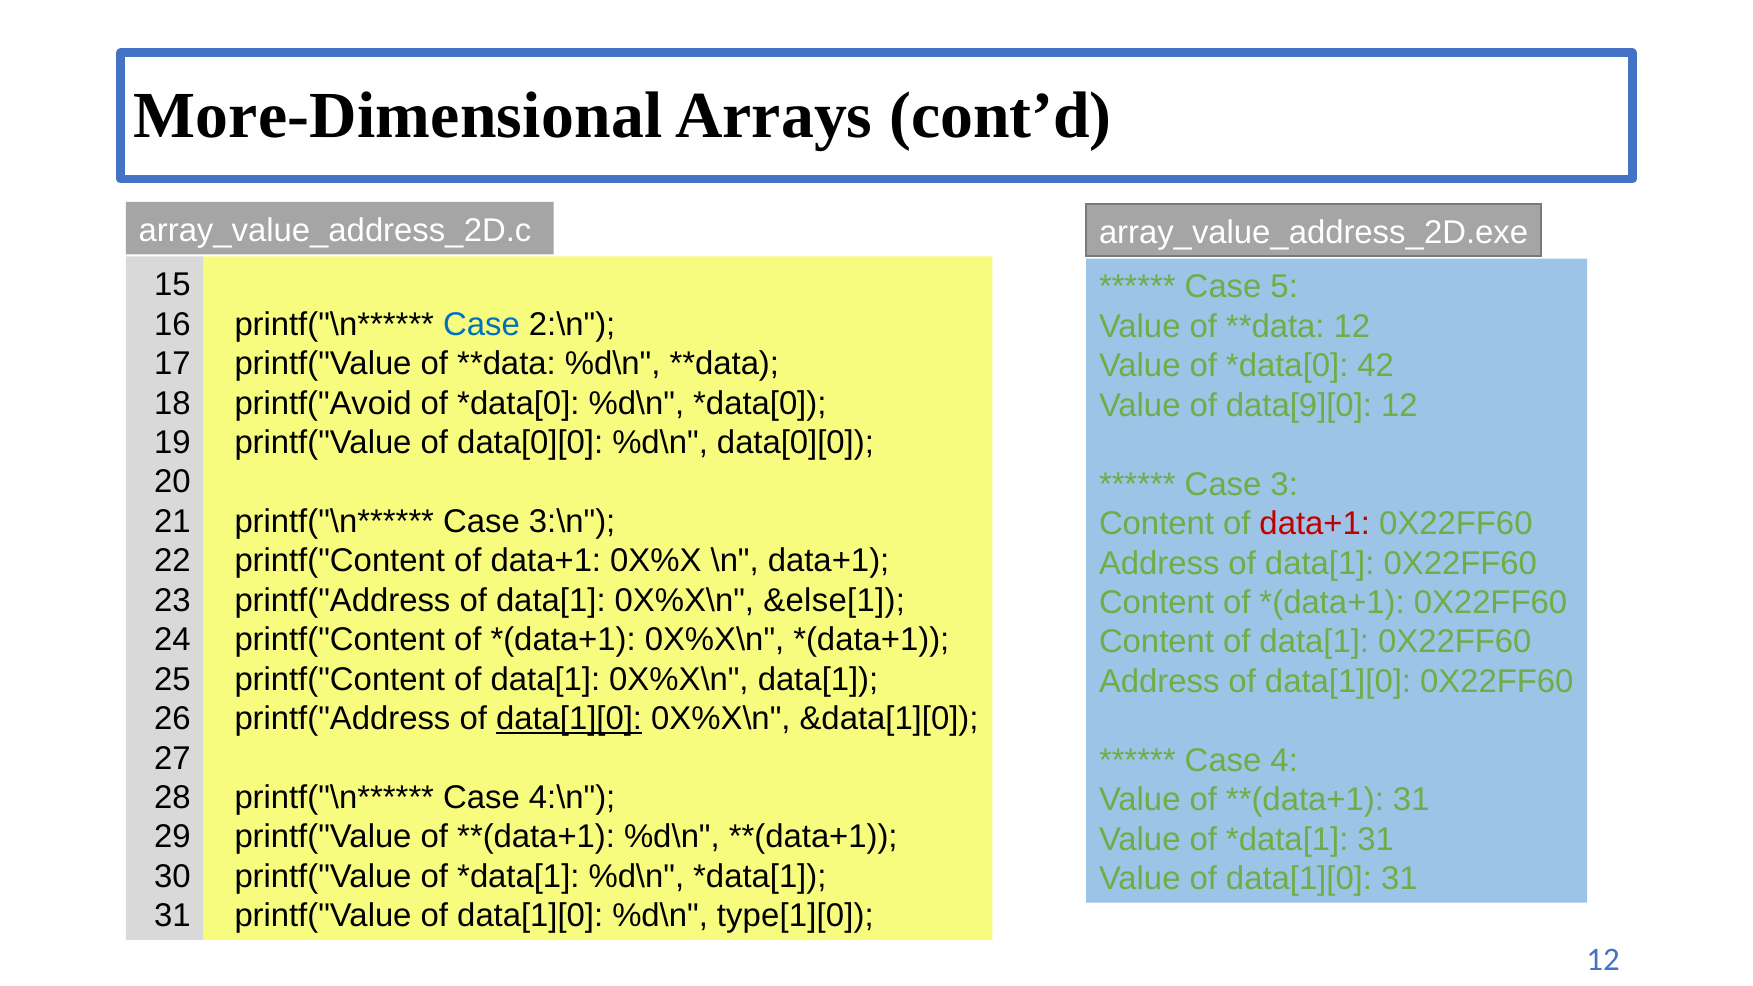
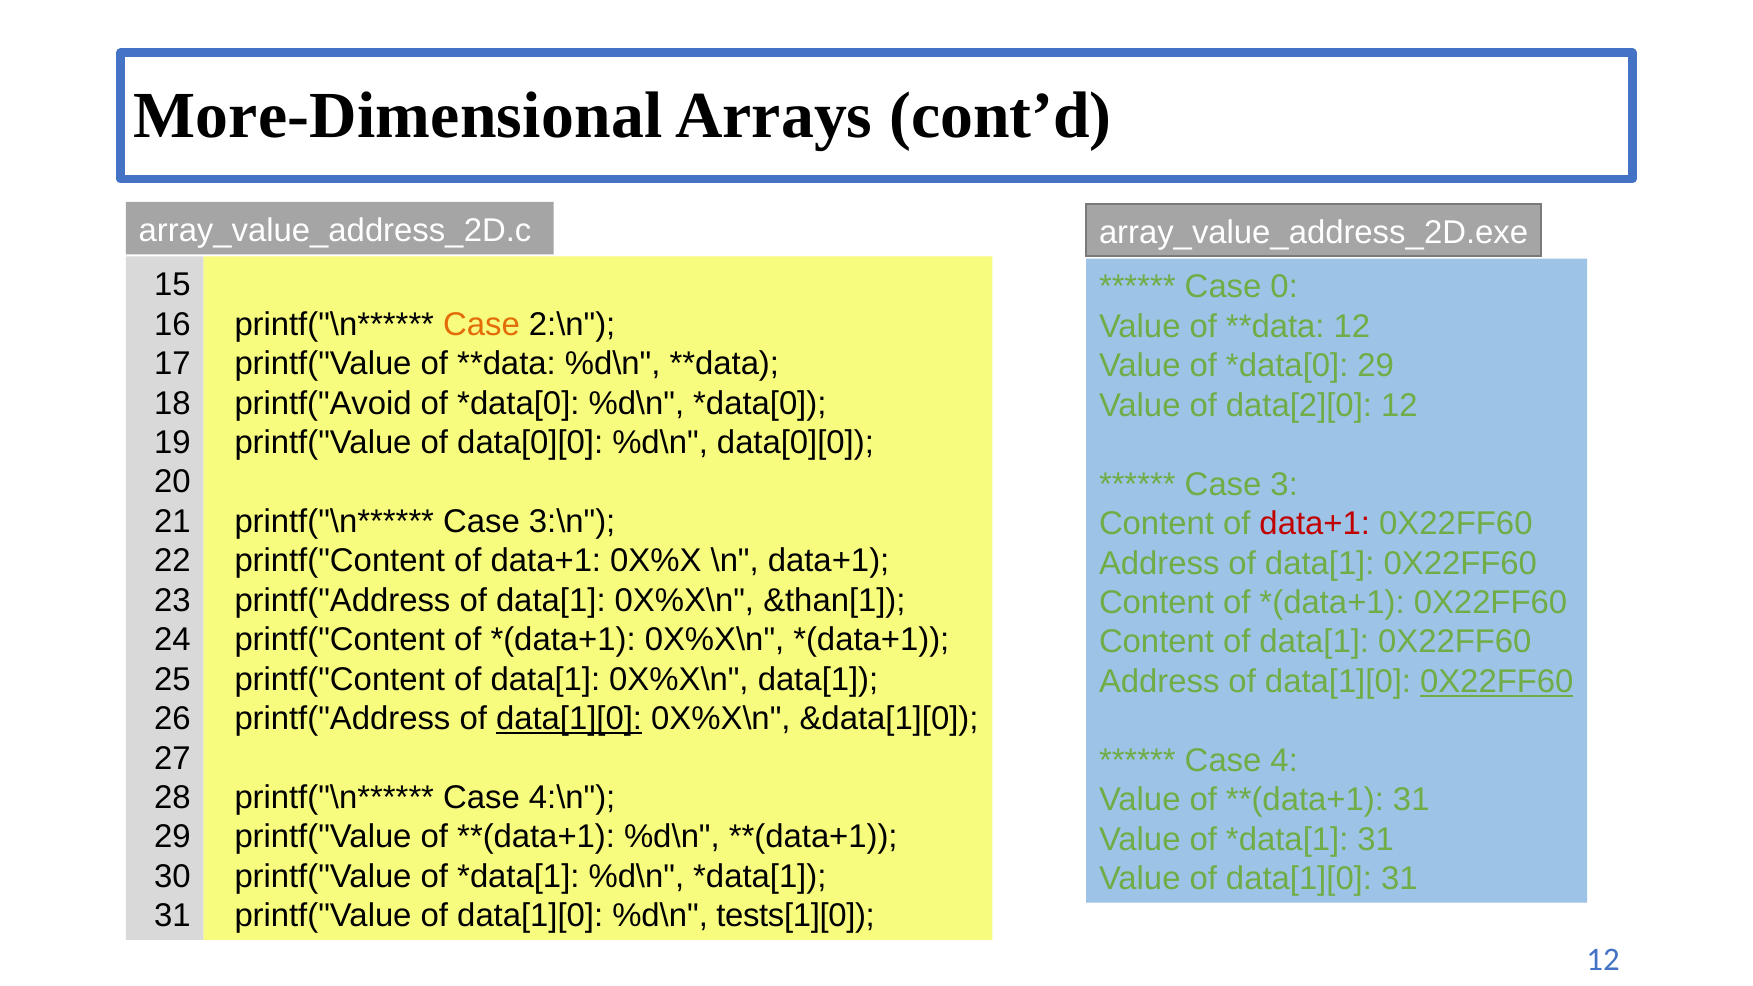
5: 5 -> 0
Case at (481, 324) colour: blue -> orange
42 at (1376, 366): 42 -> 29
data[9][0: data[9][0 -> data[2][0
&else[1: &else[1 -> &than[1
0X22FF60 at (1497, 682) underline: none -> present
type[1][0: type[1][0 -> tests[1][0
